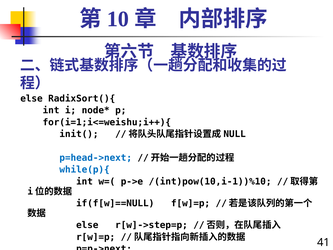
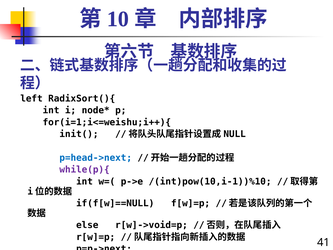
else at (31, 98): else -> left
while(p){ colour: blue -> purple
r[w]->step=p: r[w]->step=p -> r[w]->void=p
